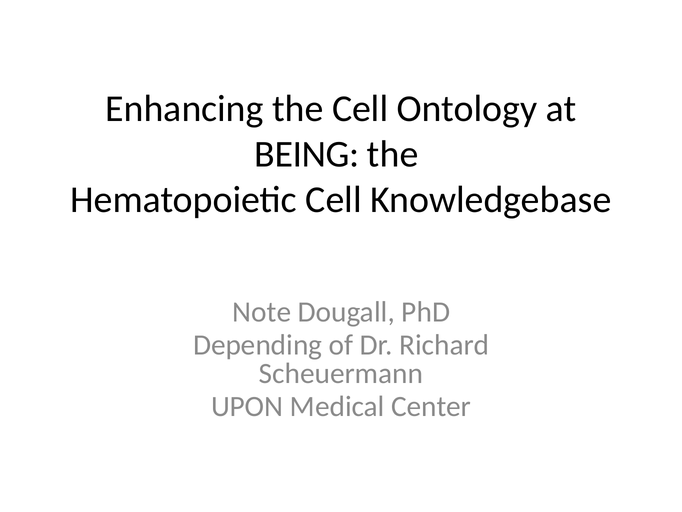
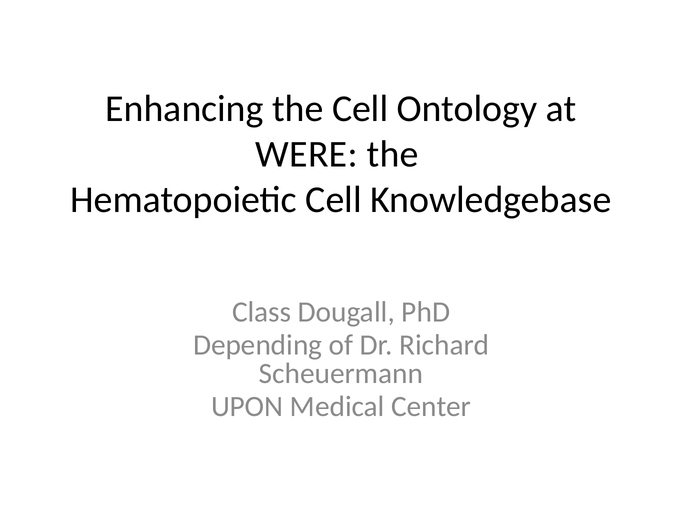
BEING: BEING -> WERE
Note: Note -> Class
